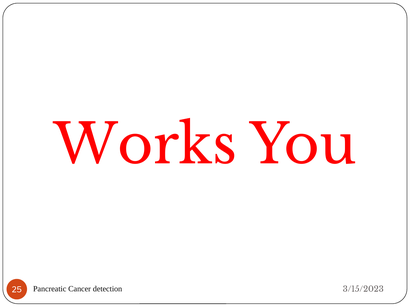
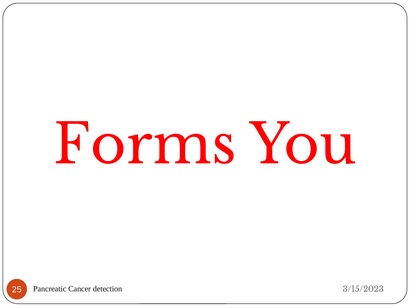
Works: Works -> Forms
